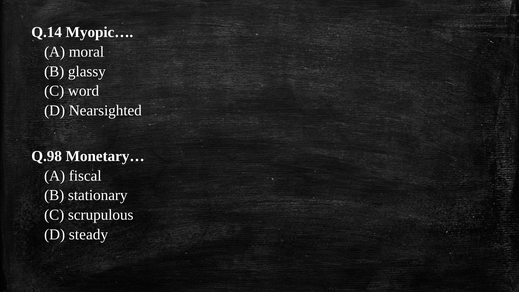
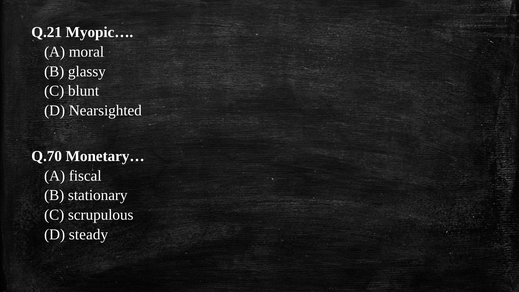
Q.14: Q.14 -> Q.21
word: word -> blunt
Q.98: Q.98 -> Q.70
